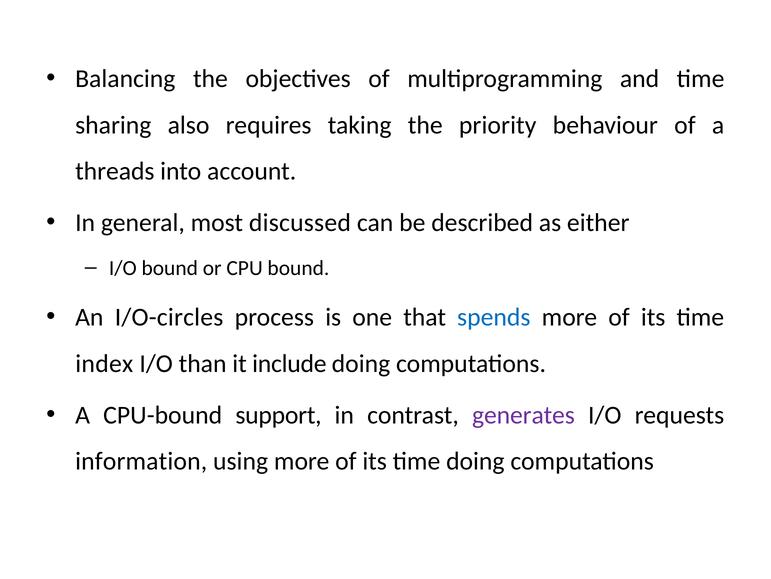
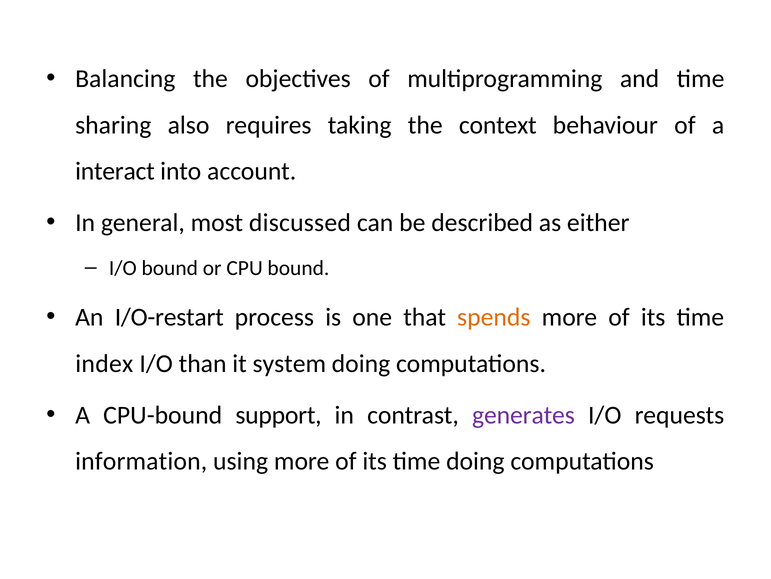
priority: priority -> context
threads: threads -> interact
I/O-circles: I/O-circles -> I/O-restart
spends colour: blue -> orange
include: include -> system
